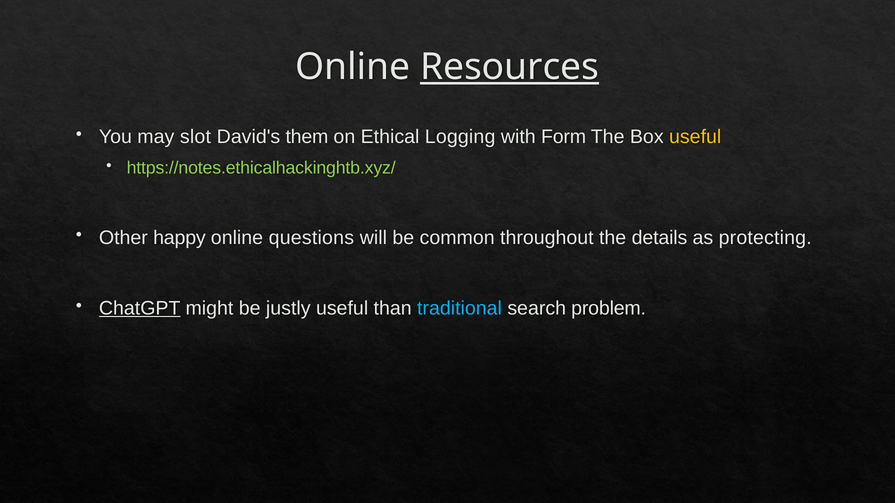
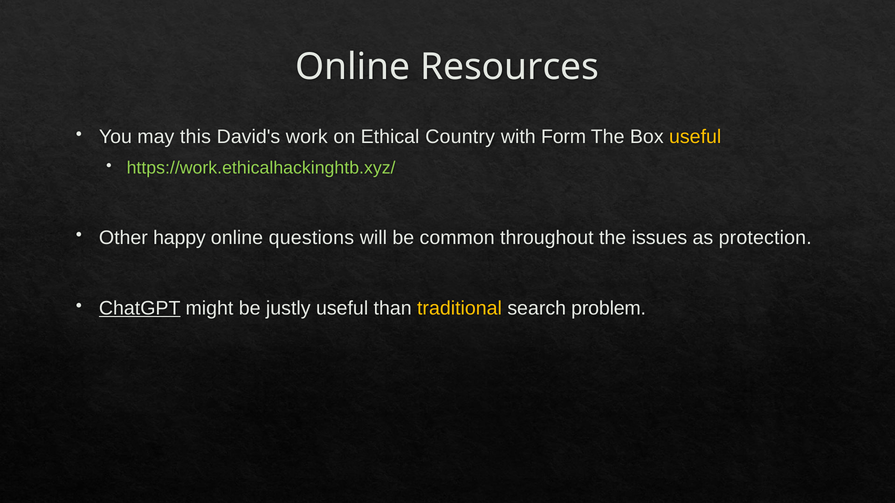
Resources underline: present -> none
slot: slot -> this
them: them -> work
Logging: Logging -> Country
https://notes.ethicalhackinghtb.xyz/: https://notes.ethicalhackinghtb.xyz/ -> https://work.ethicalhackinghtb.xyz/
details: details -> issues
protecting: protecting -> protection
traditional colour: light blue -> yellow
